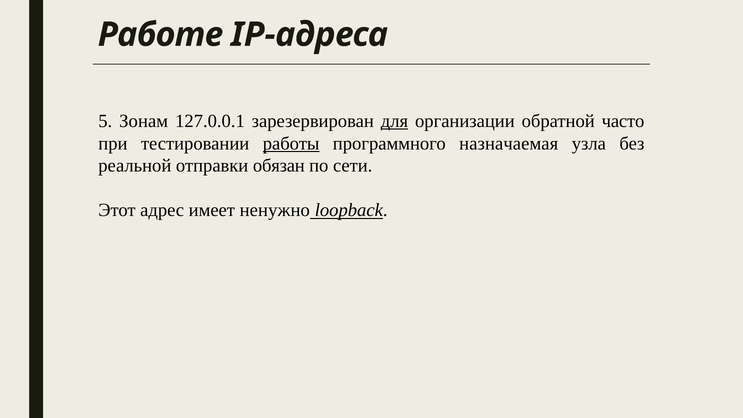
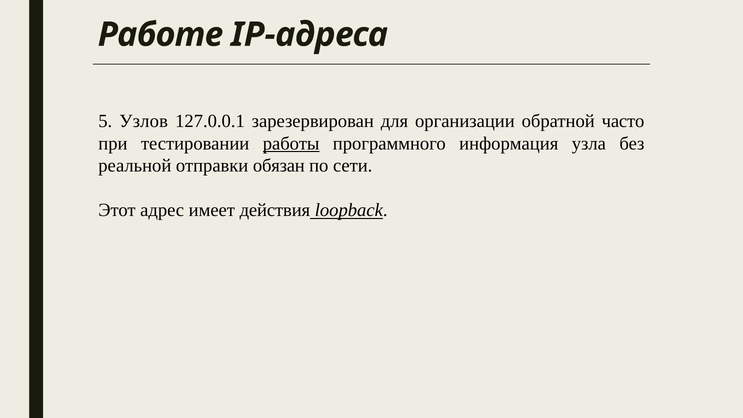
Зонам: Зонам -> Узлов
для underline: present -> none
назначаемая: назначаемая -> информация
ненужно: ненужно -> действия
